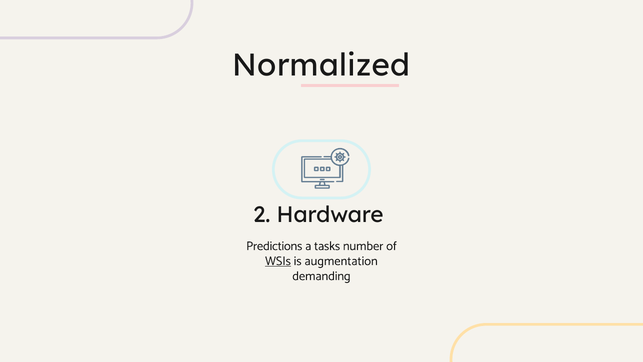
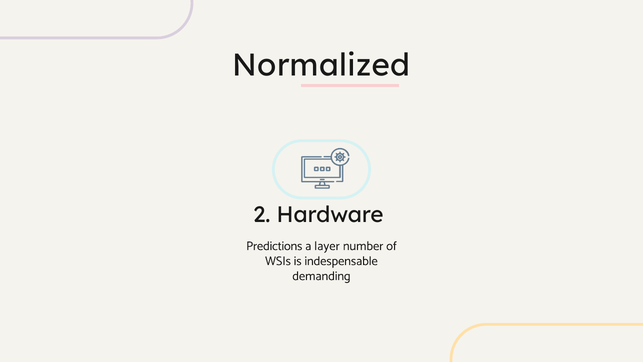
tasks: tasks -> layer
WSIs underline: present -> none
augmentation: augmentation -> indespensable
